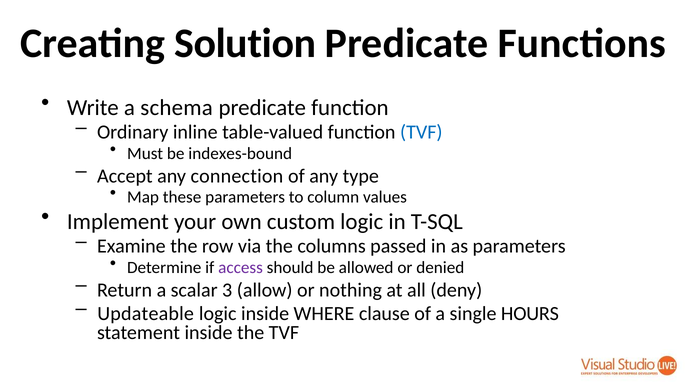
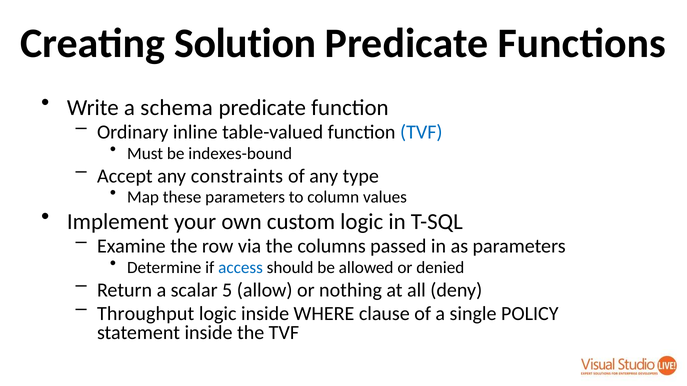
connection: connection -> constraints
access colour: purple -> blue
3: 3 -> 5
Updateable: Updateable -> Throughput
HOURS: HOURS -> POLICY
